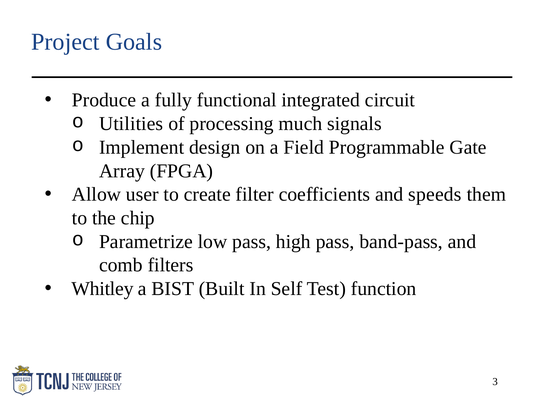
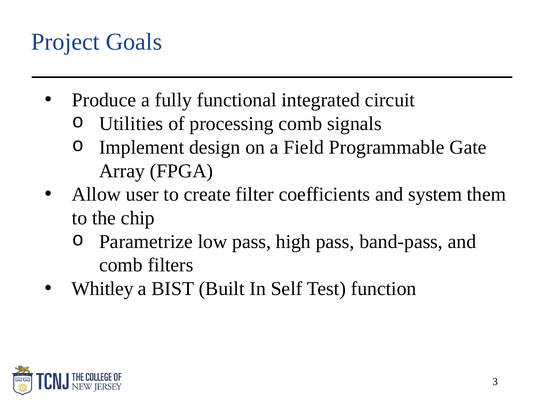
processing much: much -> comb
speeds: speeds -> system
